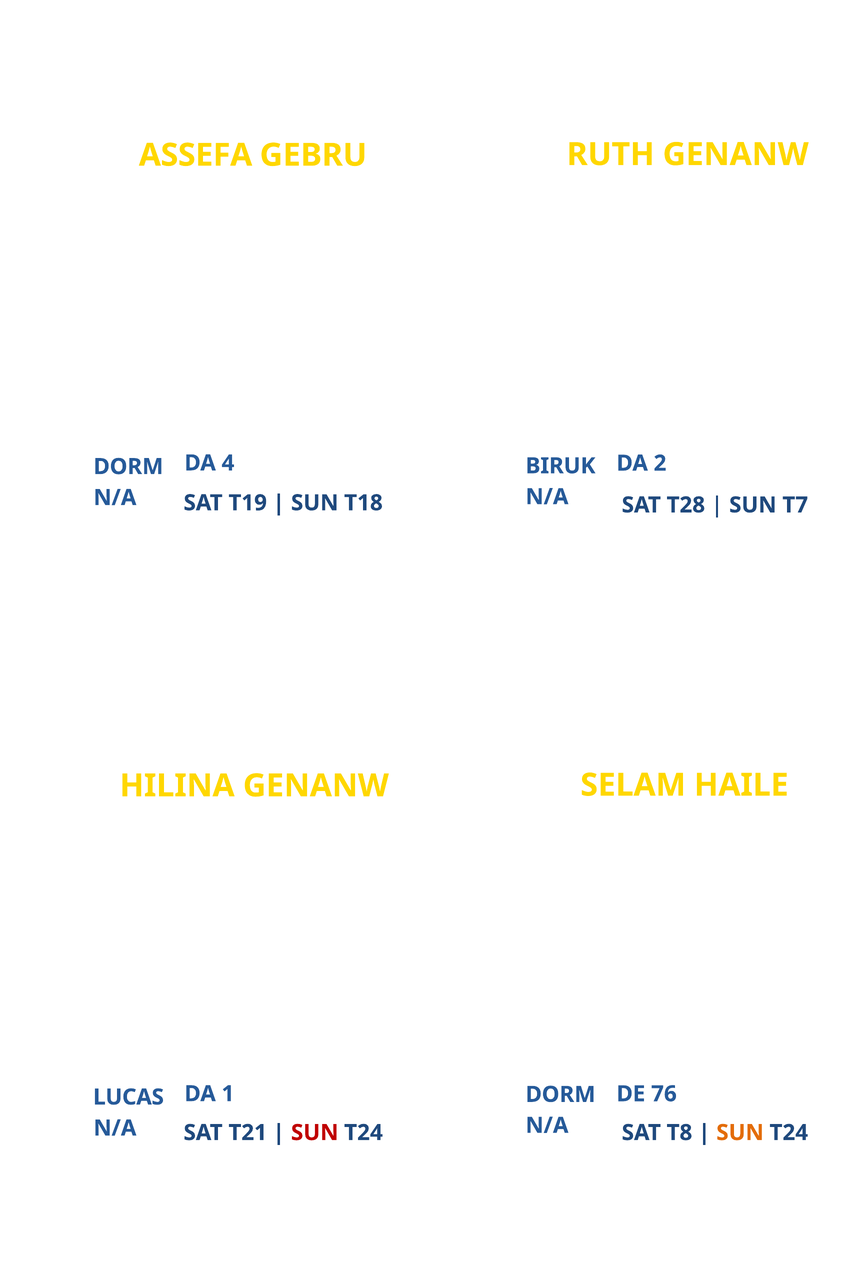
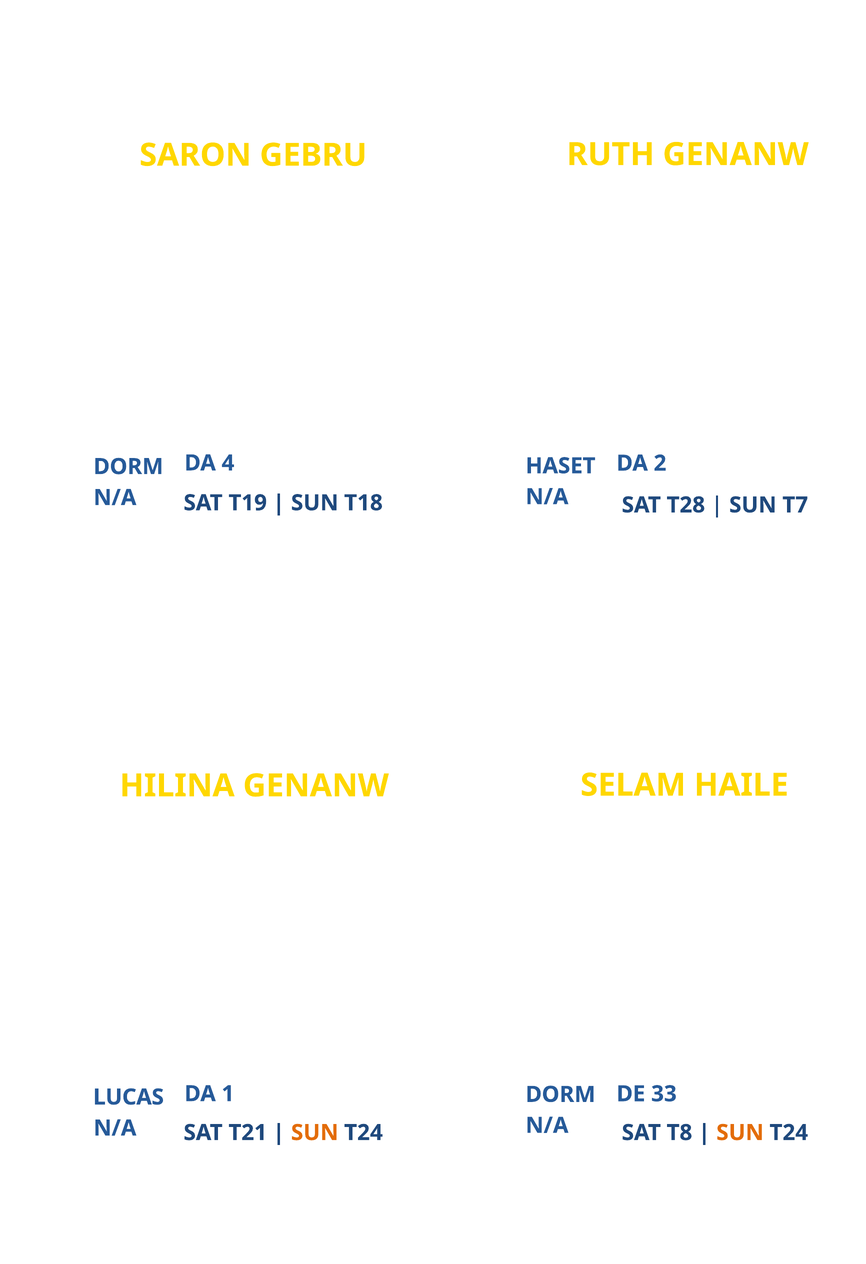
ASSEFA: ASSEFA -> SARON
BIRUK: BIRUK -> HASET
76: 76 -> 33
SUN at (315, 1133) colour: red -> orange
